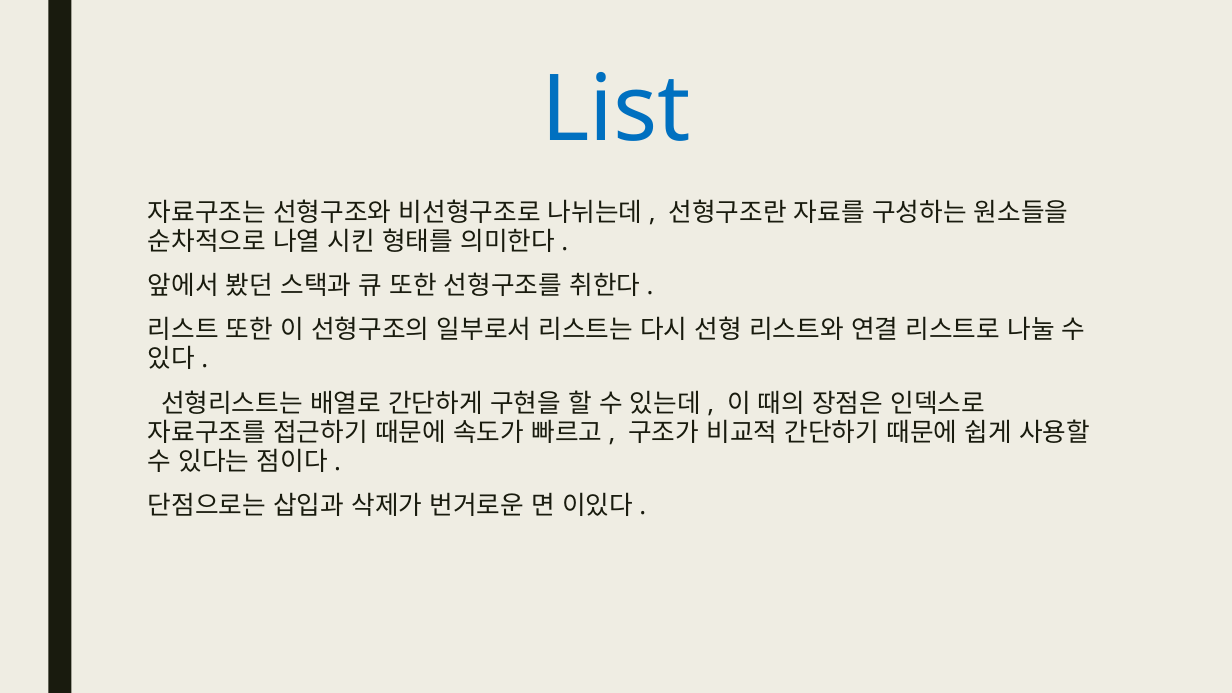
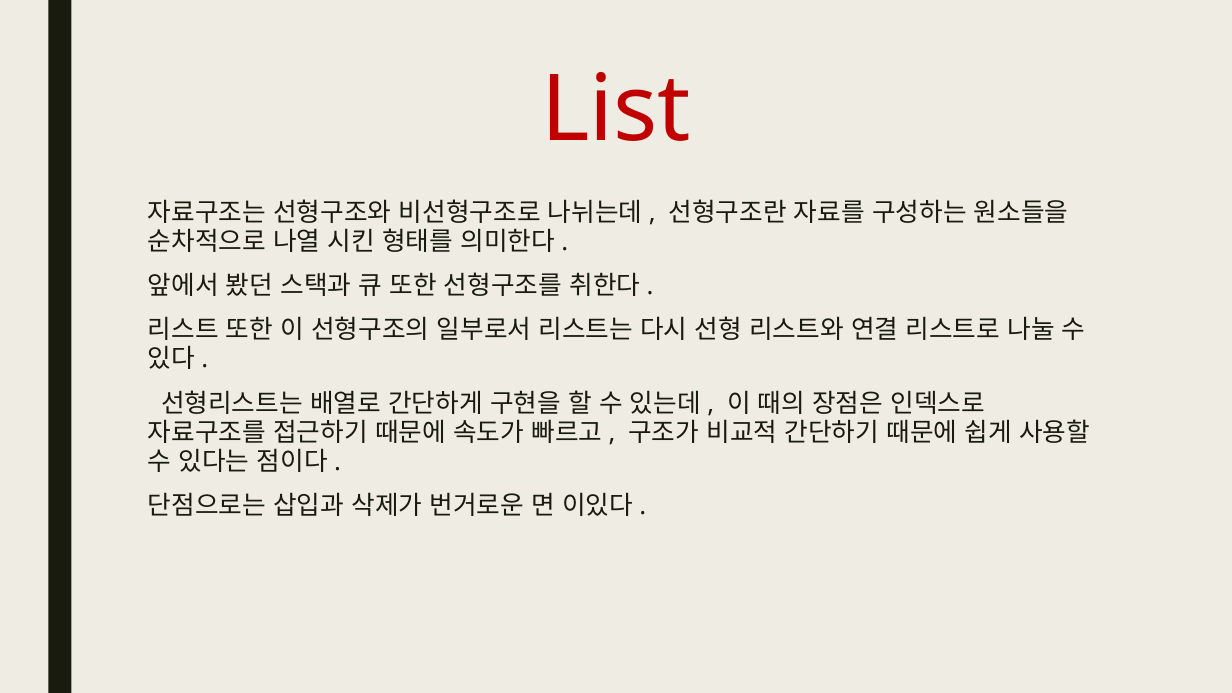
List colour: blue -> red
